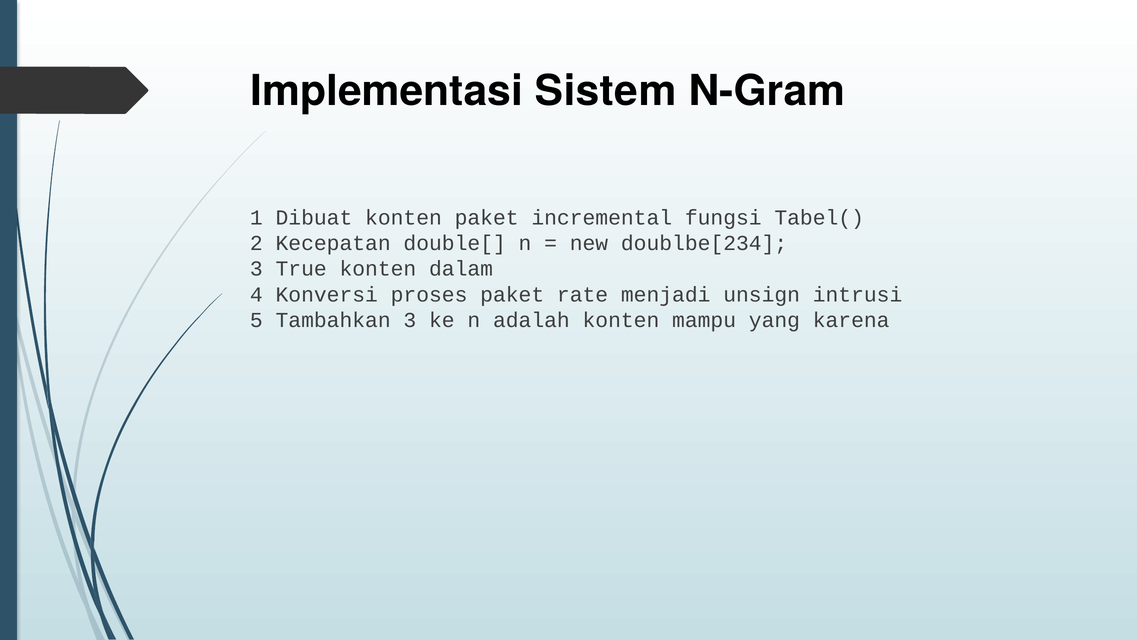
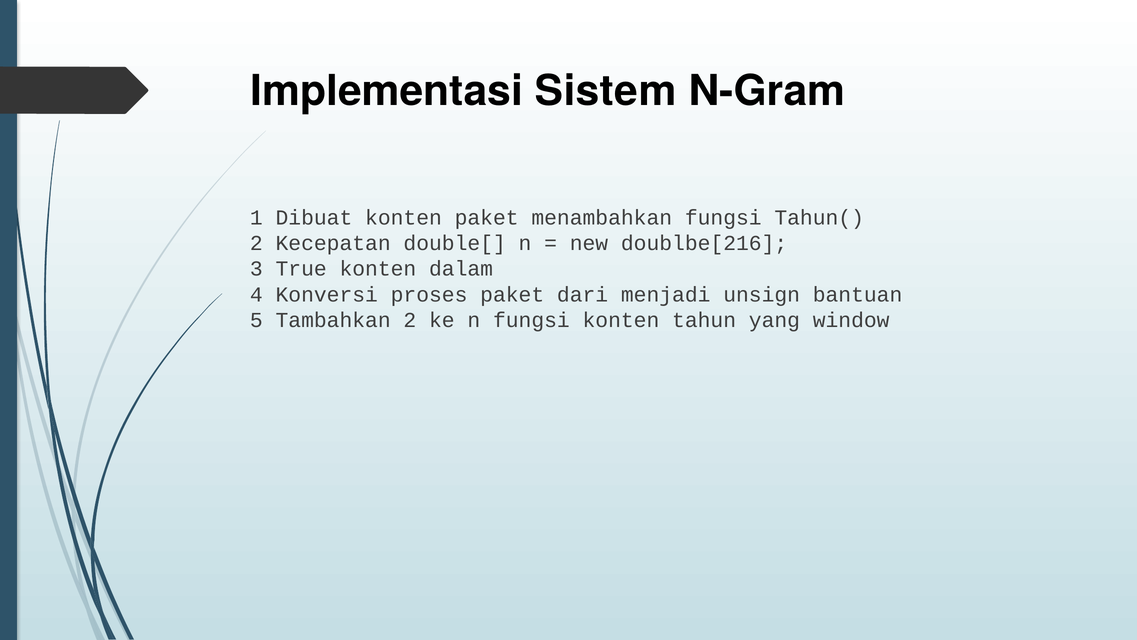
incremental: incremental -> menambahkan
Tabel(: Tabel( -> Tahun(
doublbe[234: doublbe[234 -> doublbe[216
rate: rate -> dari
intrusi: intrusi -> bantuan
Tambahkan 3: 3 -> 2
n adalah: adalah -> fungsi
mampu: mampu -> tahun
karena: karena -> window
